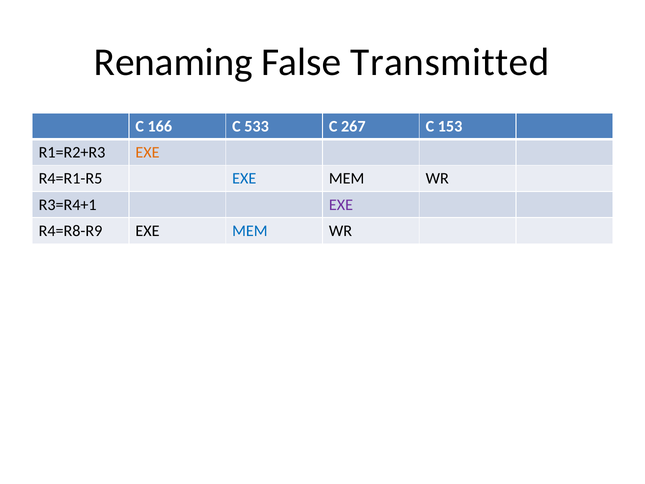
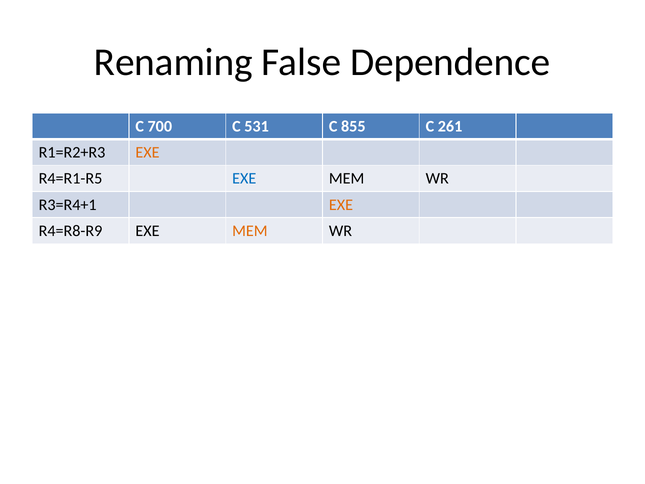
Transmitted: Transmitted -> Dependence
166: 166 -> 700
533: 533 -> 531
267: 267 -> 855
153: 153 -> 261
EXE at (341, 205) colour: purple -> orange
MEM at (250, 231) colour: blue -> orange
